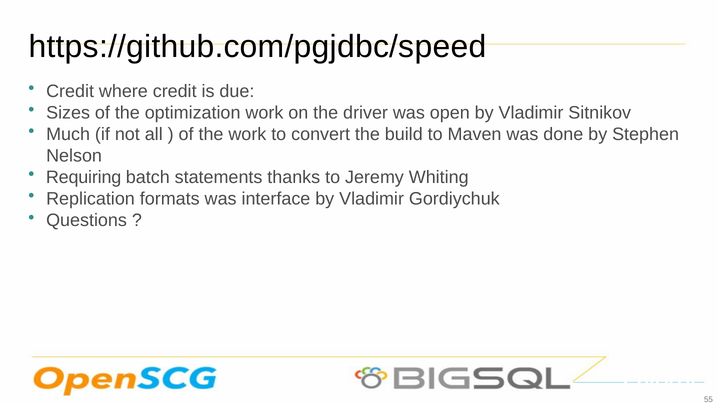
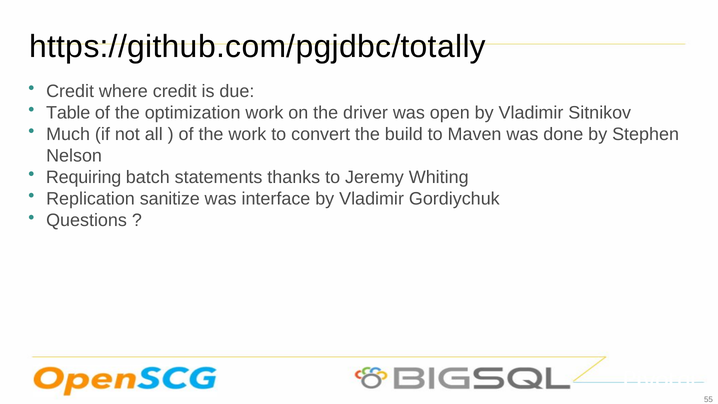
https://github.com/pgjdbc/speed: https://github.com/pgjdbc/speed -> https://github.com/pgjdbc/totally
Sizes: Sizes -> Table
formats: formats -> sanitize
